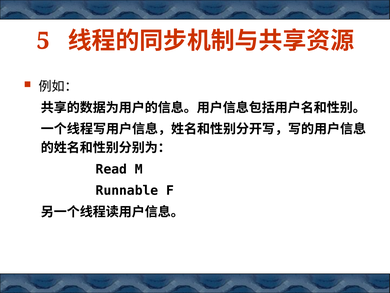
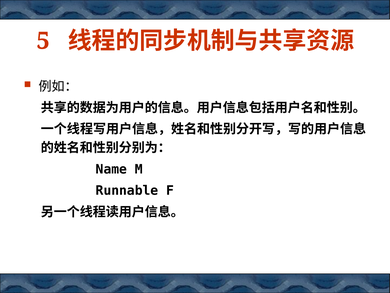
Read: Read -> Name
